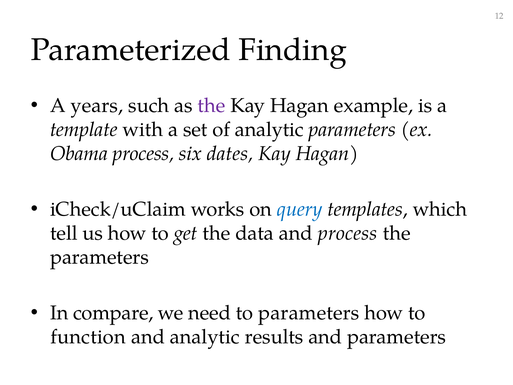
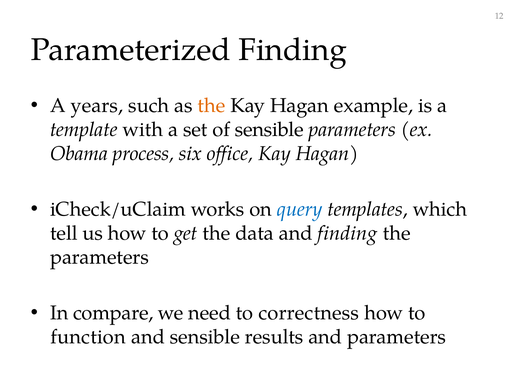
the at (211, 106) colour: purple -> orange
of analytic: analytic -> sensible
dates: dates -> office
and process: process -> finding
to parameters: parameters -> correctness
and analytic: analytic -> sensible
